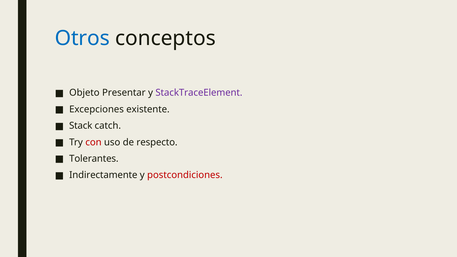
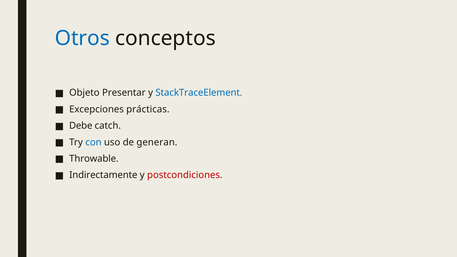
StackTraceElement colour: purple -> blue
existente: existente -> prácticas
Stack: Stack -> Debe
con colour: red -> blue
respecto: respecto -> generan
Tolerantes: Tolerantes -> Throwable
